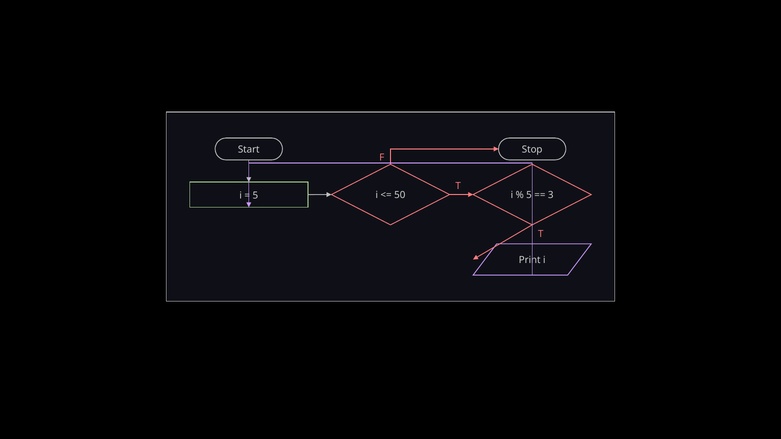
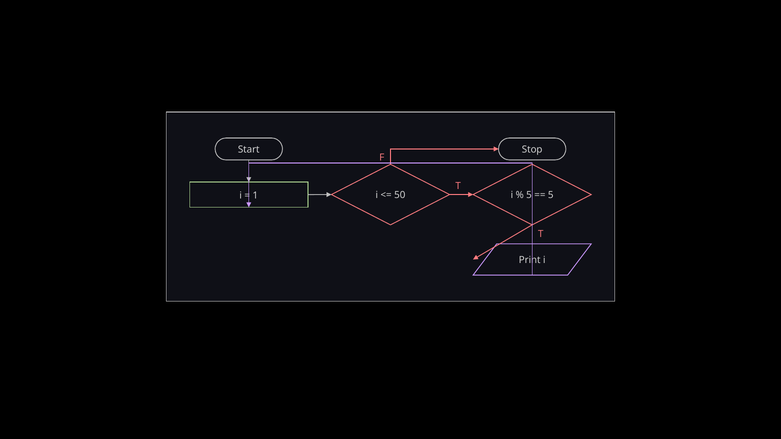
5 at (255, 195): 5 -> 1
3 at (551, 195): 3 -> 5
